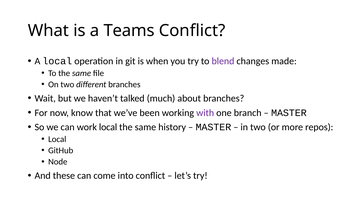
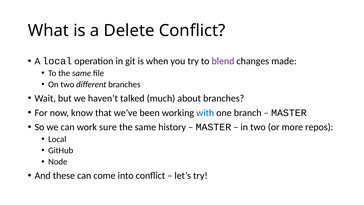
Teams: Teams -> Delete
with colour: purple -> blue
work local: local -> sure
